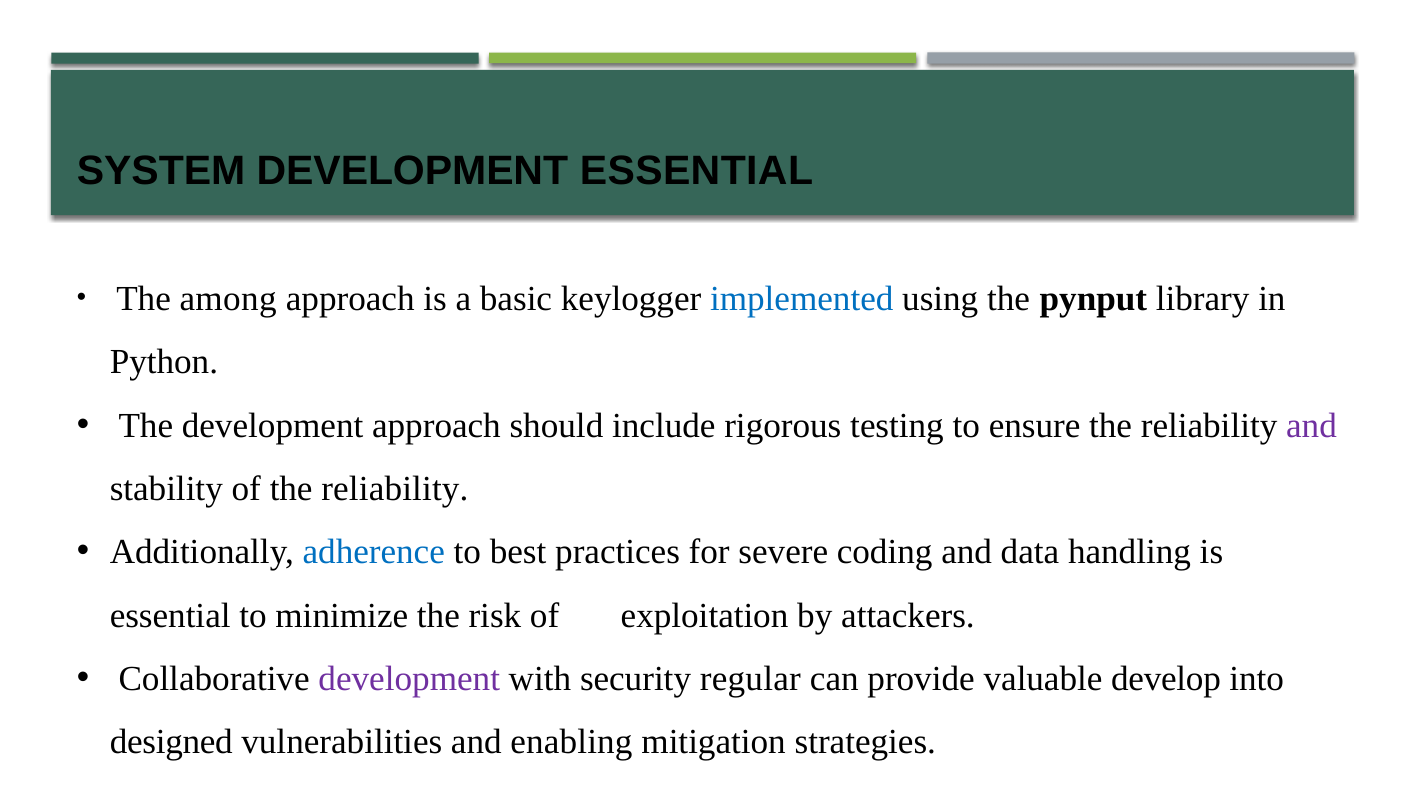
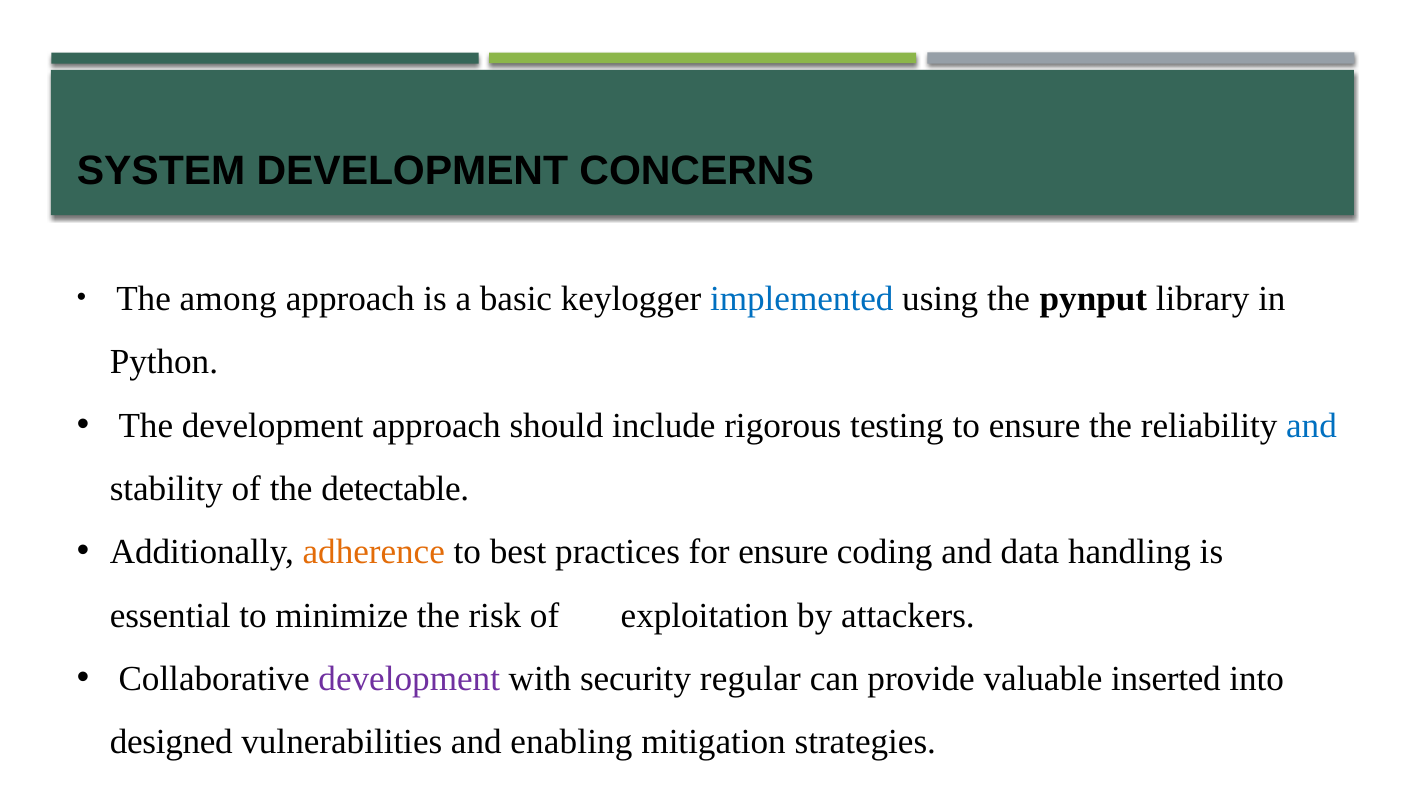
DEVELOPMENT ESSENTIAL: ESSENTIAL -> CONCERNS
and at (1312, 426) colour: purple -> blue
of the reliability: reliability -> detectable
adherence colour: blue -> orange
for severe: severe -> ensure
develop: develop -> inserted
